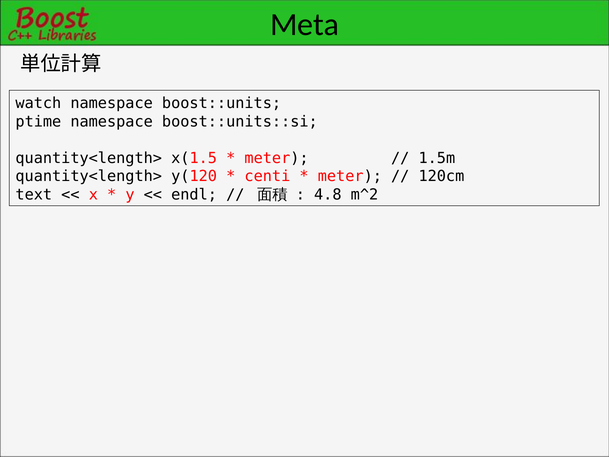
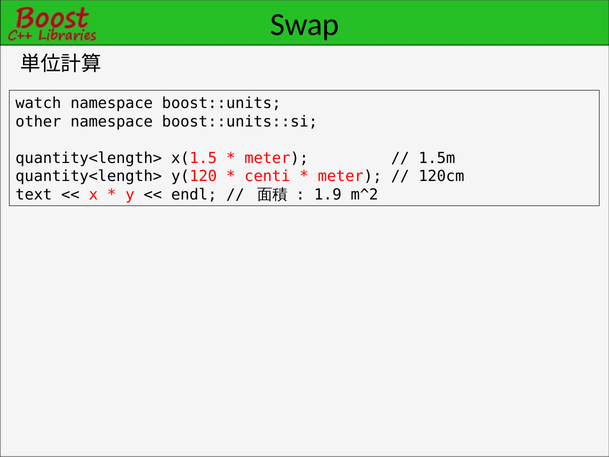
Meta: Meta -> Swap
ptime: ptime -> other
4.8: 4.8 -> 1.9
